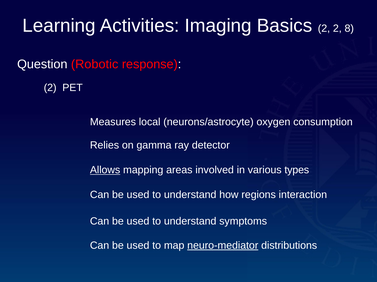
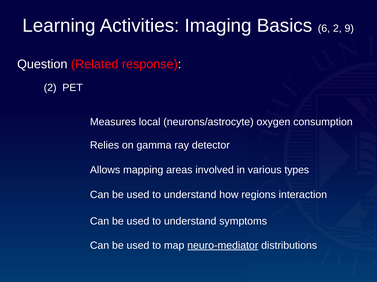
Basics 2: 2 -> 6
8: 8 -> 9
Robotic: Robotic -> Related
Allows underline: present -> none
